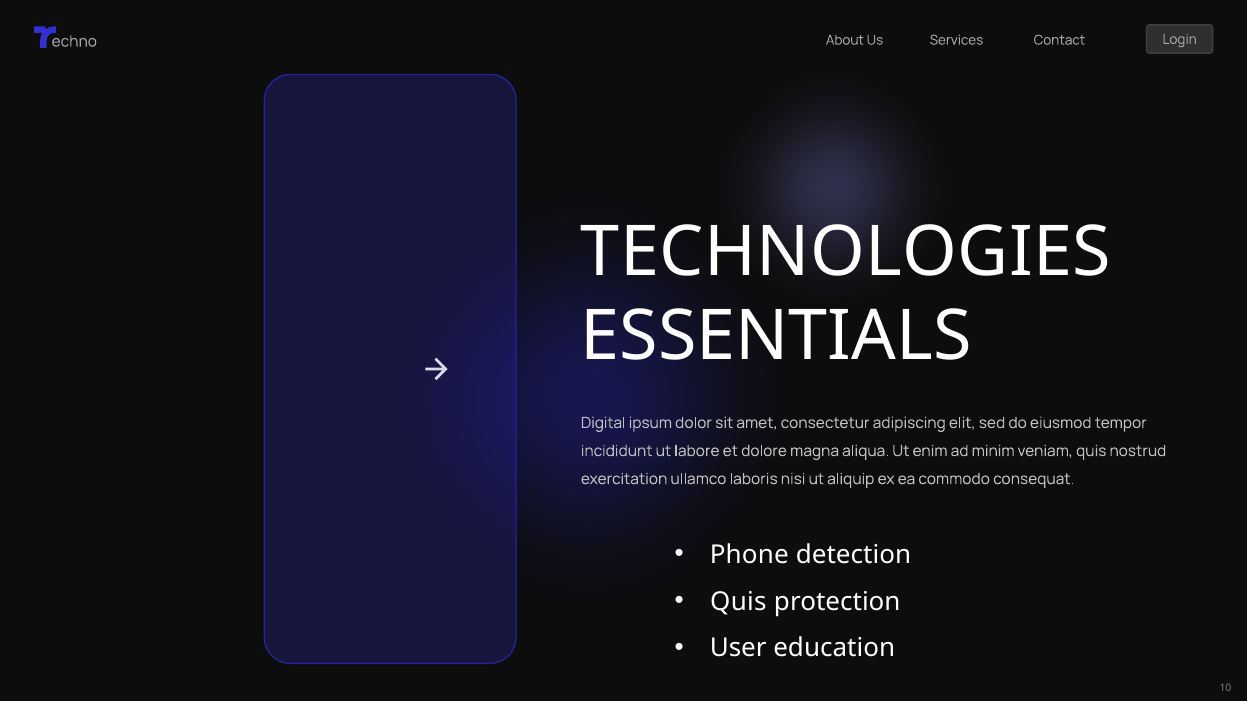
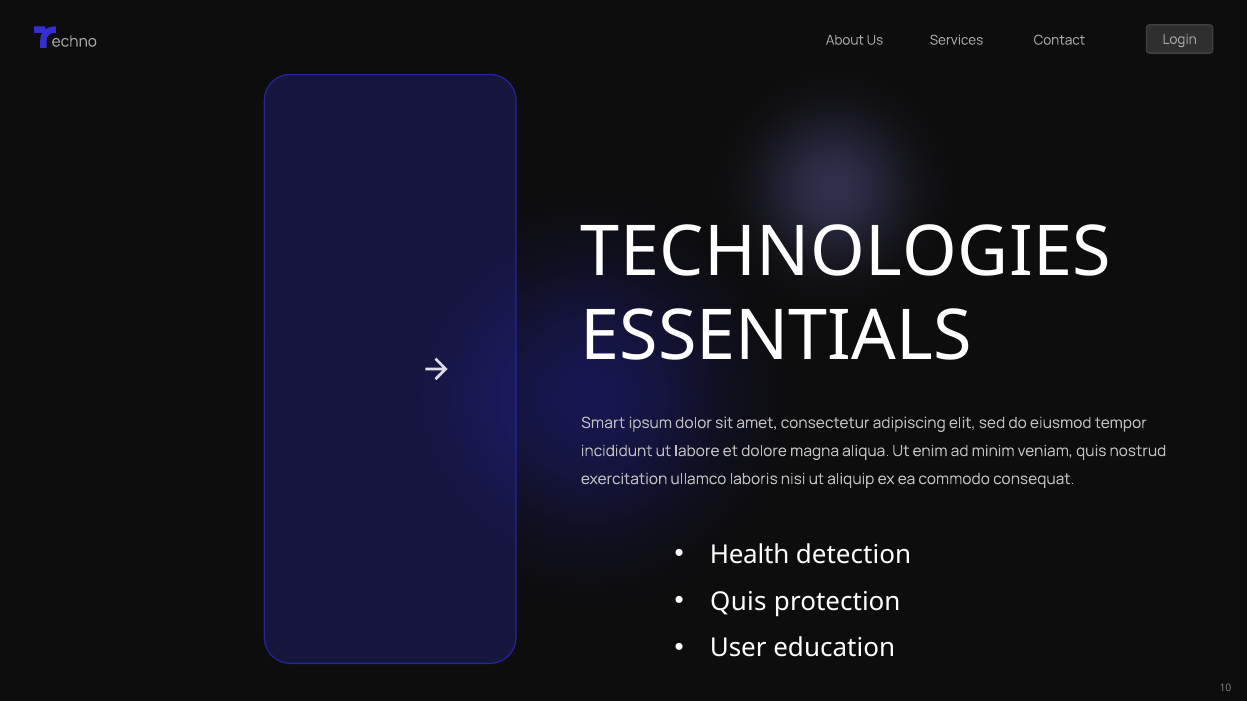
Digital: Digital -> Smart
Phone: Phone -> Health
